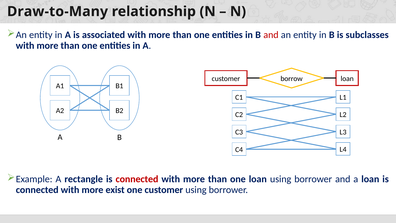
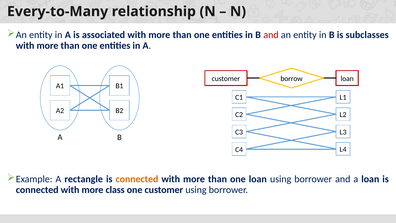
Draw-to-Many: Draw-to-Many -> Every-to-Many
connected at (137, 179) colour: red -> orange
exist: exist -> class
